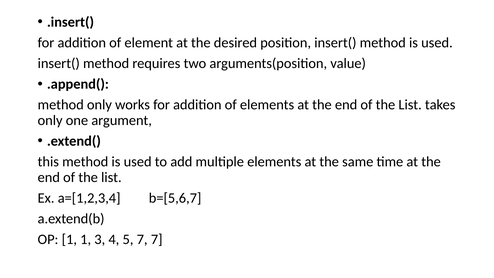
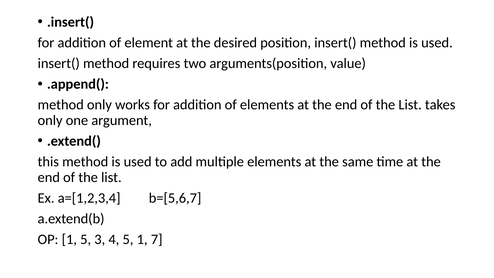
1 1: 1 -> 5
5 7: 7 -> 1
